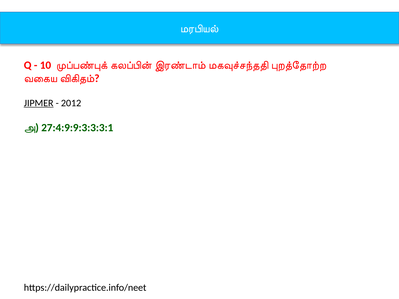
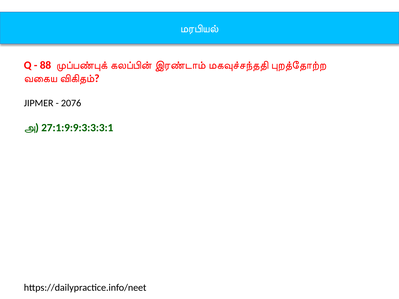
10: 10 -> 88
JIPMER underline: present -> none
2012: 2012 -> 2076
27:4:9:9:3:3:3:1: 27:4:9:9:3:3:3:1 -> 27:1:9:9:3:3:3:1
